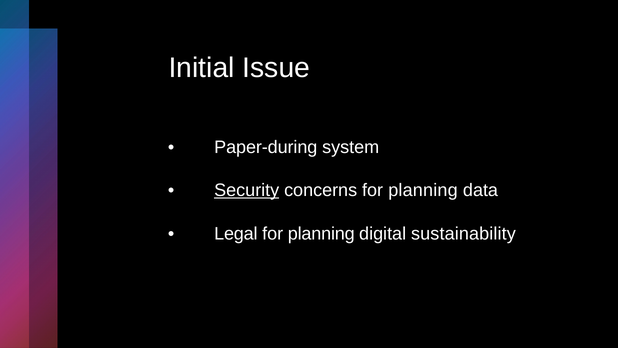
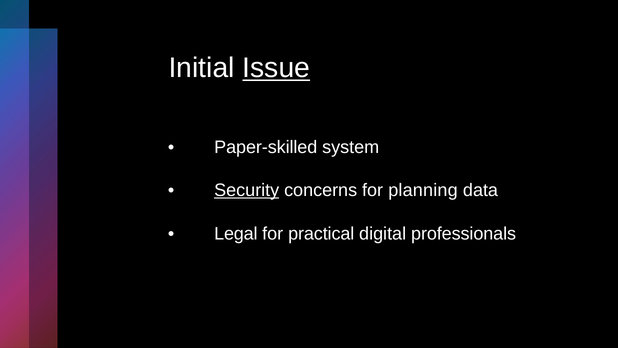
Issue underline: none -> present
Paper-during: Paper-during -> Paper-skilled
planning at (321, 233): planning -> practical
sustainability: sustainability -> professionals
